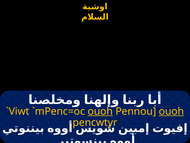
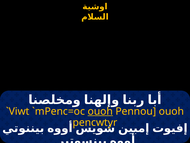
ouoh at (171, 111) underline: present -> none
